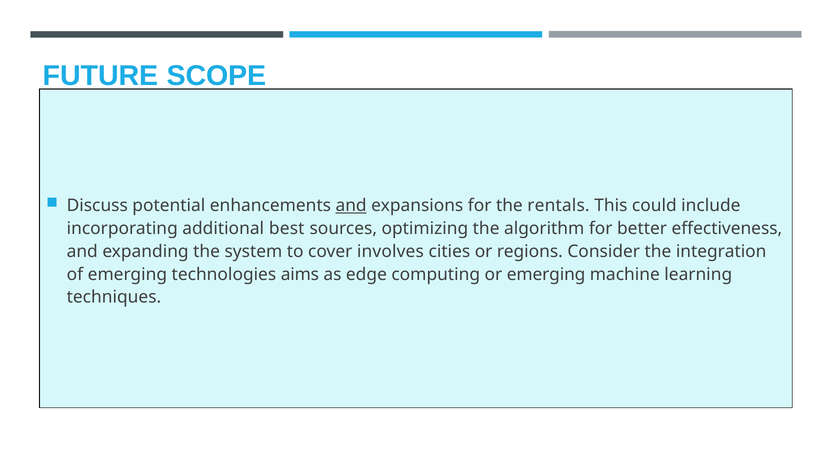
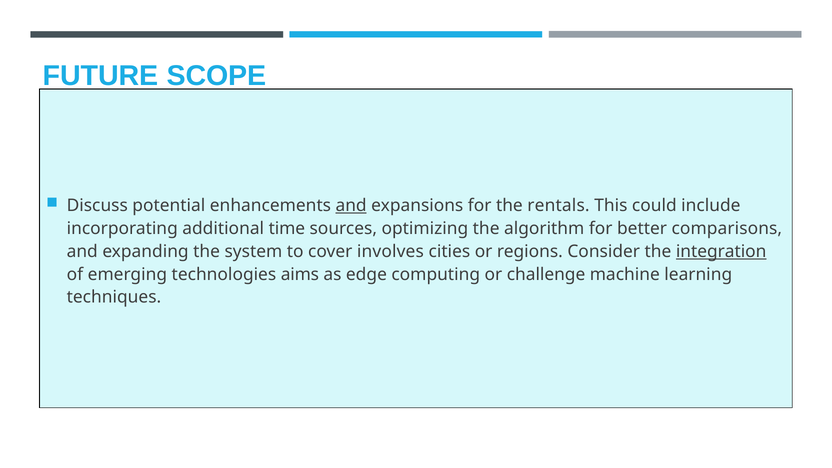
best: best -> time
effectiveness: effectiveness -> comparisons
integration underline: none -> present
or emerging: emerging -> challenge
